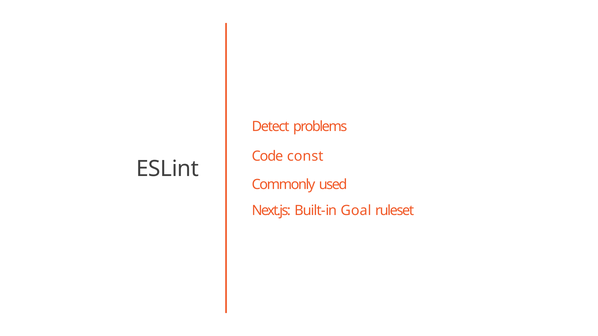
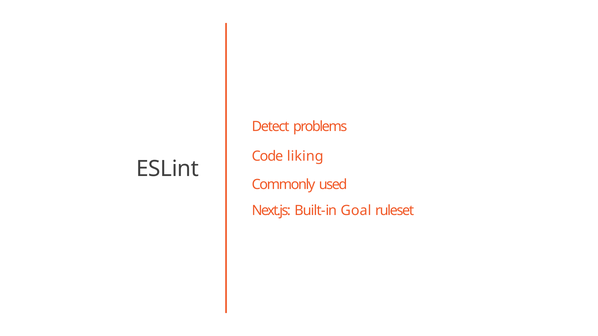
const: const -> liking
